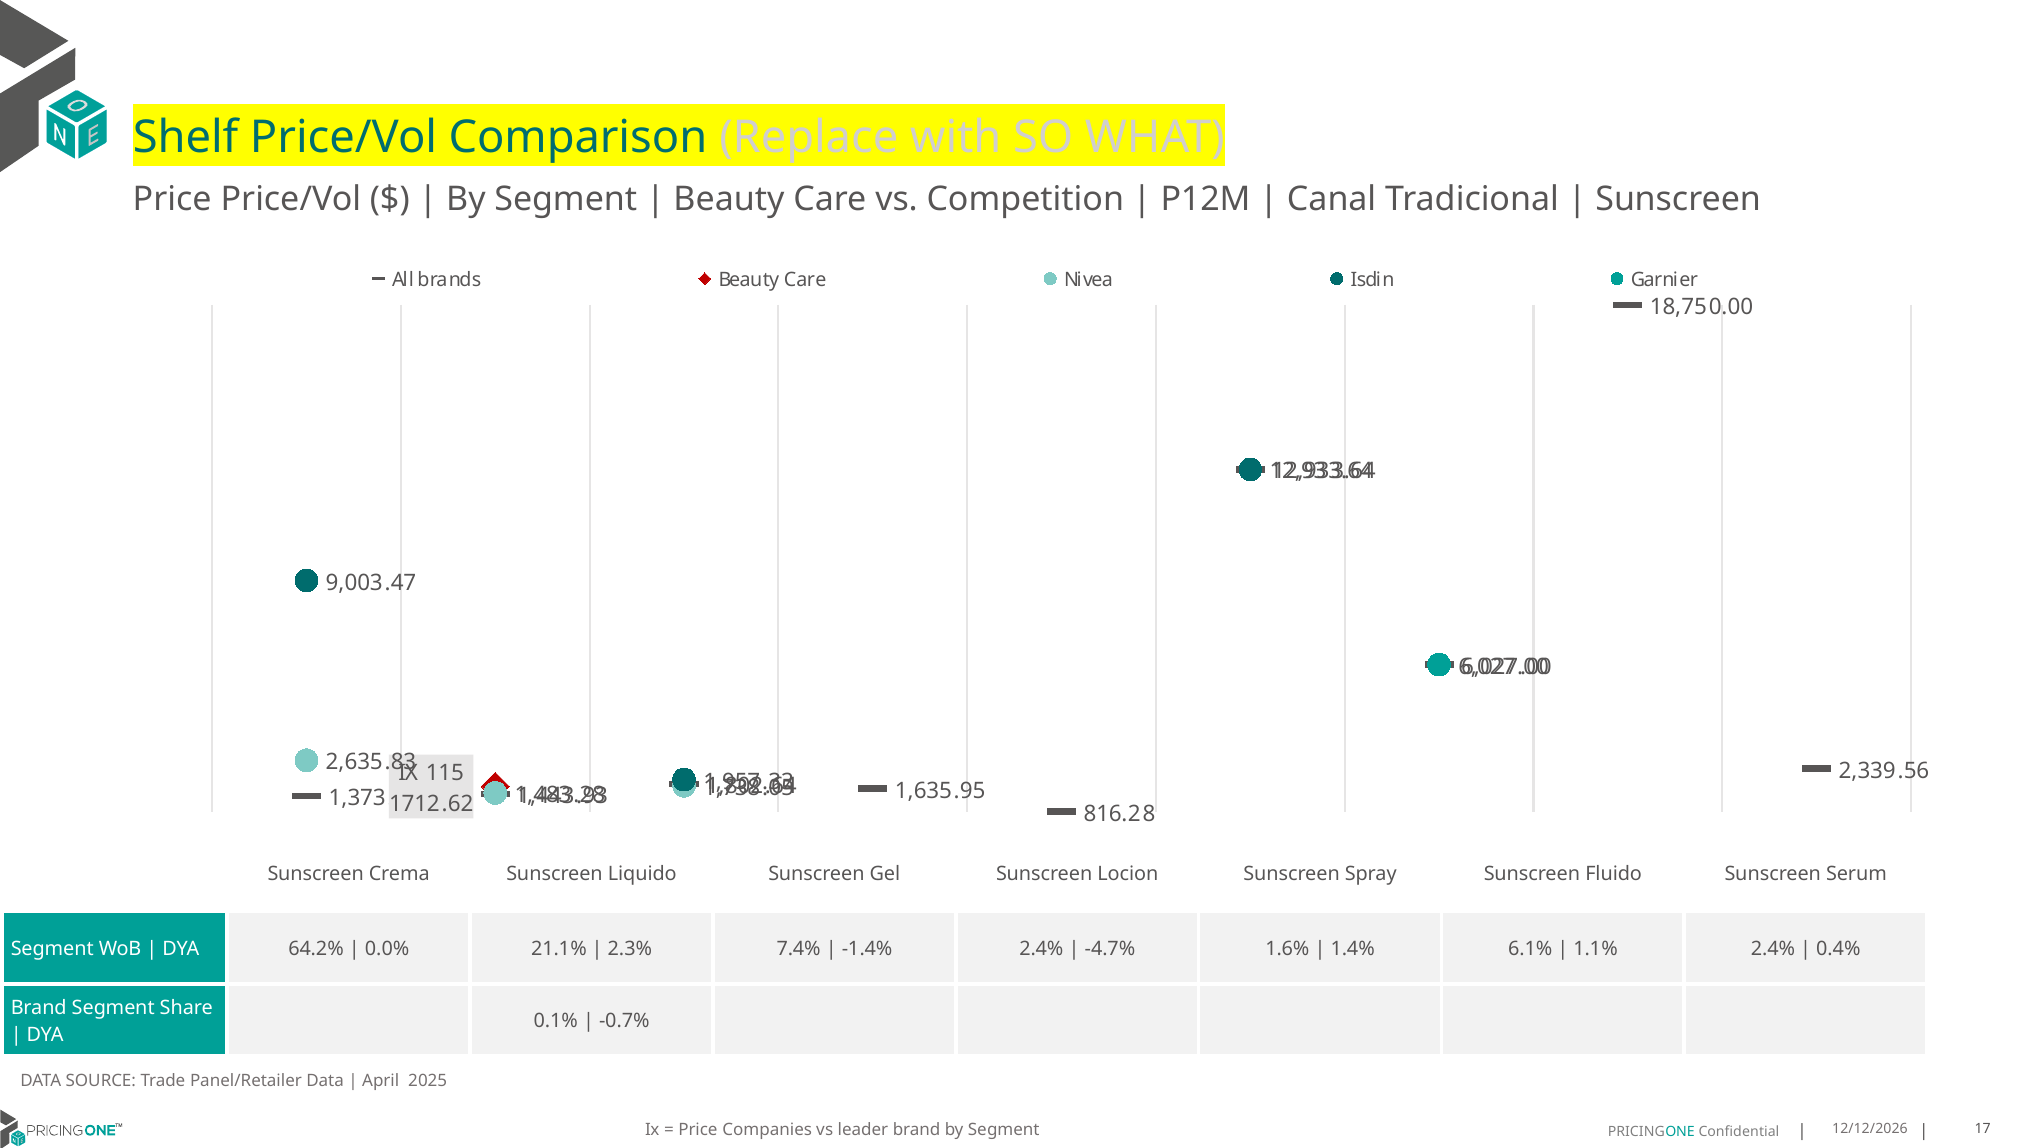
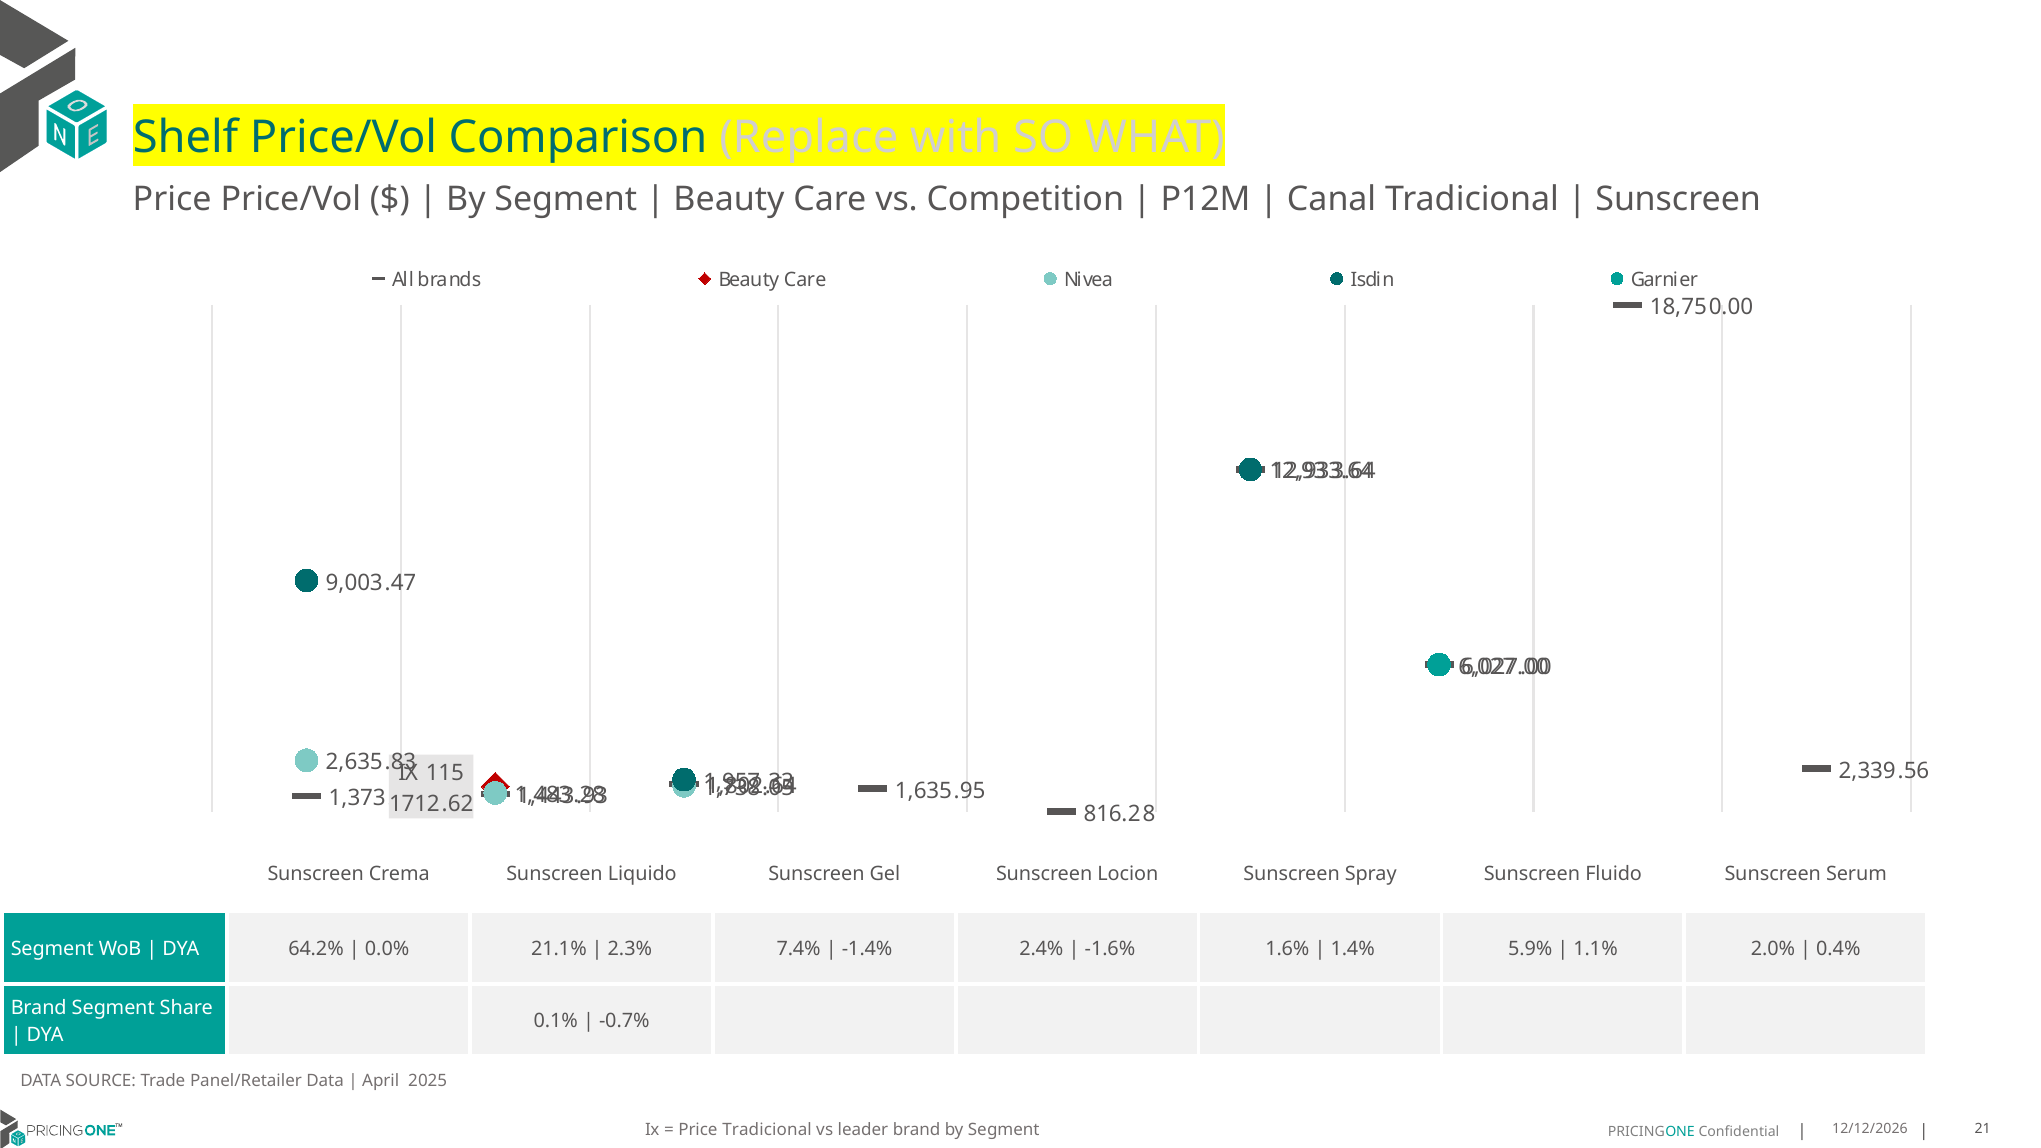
-4.7%: -4.7% -> -1.6%
6.1%: 6.1% -> 5.9%
1.1% 2.4%: 2.4% -> 2.0%
Price Companies: Companies -> Tradicional
17: 17 -> 21
